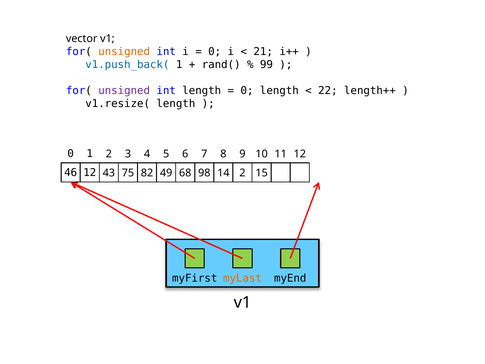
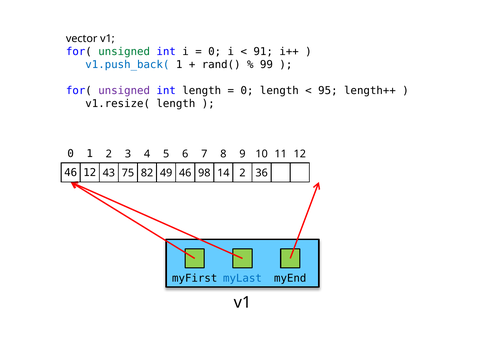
unsigned at (124, 52) colour: orange -> green
21: 21 -> 91
22: 22 -> 95
49 68: 68 -> 46
15: 15 -> 36
myLast colour: orange -> blue
